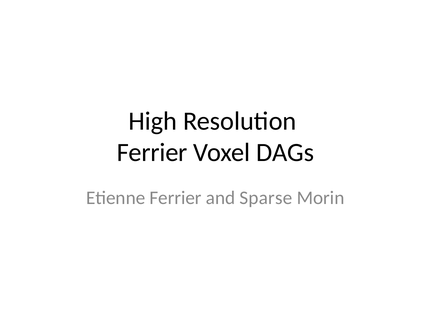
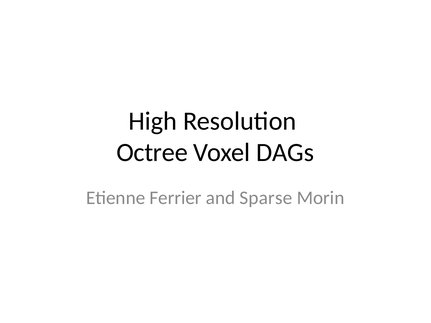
Ferrier at (152, 153): Ferrier -> Octree
